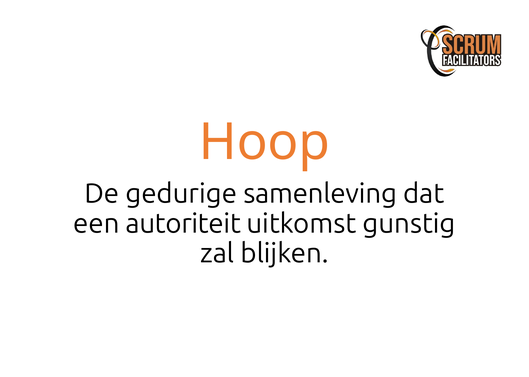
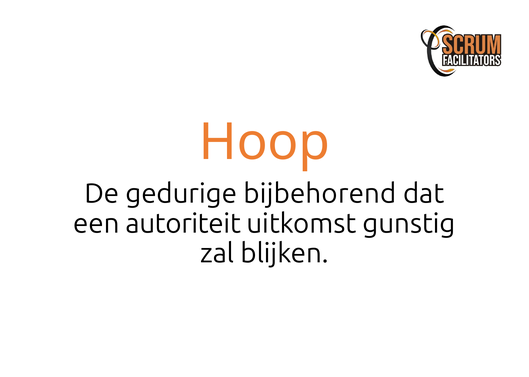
samenleving: samenleving -> bijbehorend
